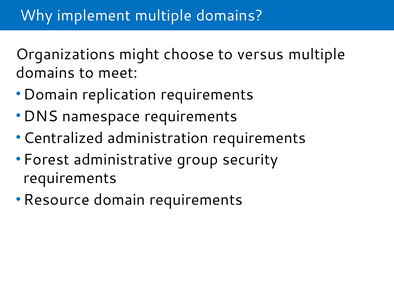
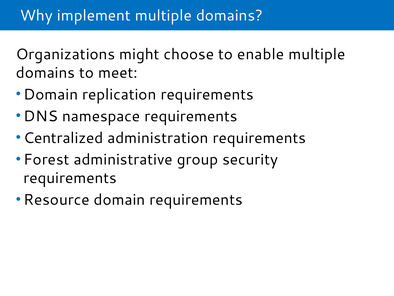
versus: versus -> enable
